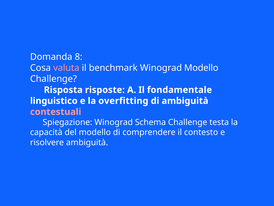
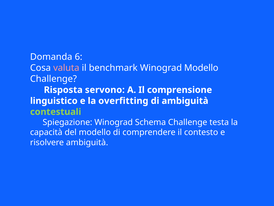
8: 8 -> 6
risposte: risposte -> servono
fondamentale: fondamentale -> comprensione
contestuali colour: pink -> light green
